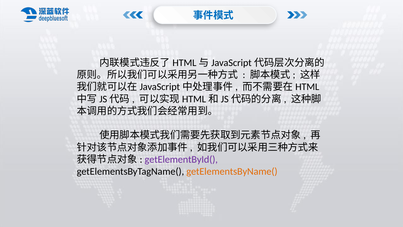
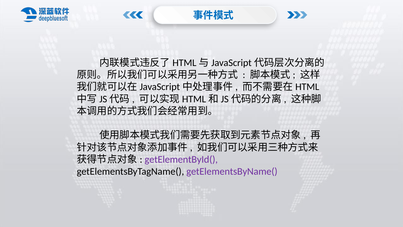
getElementsByName( colour: orange -> purple
